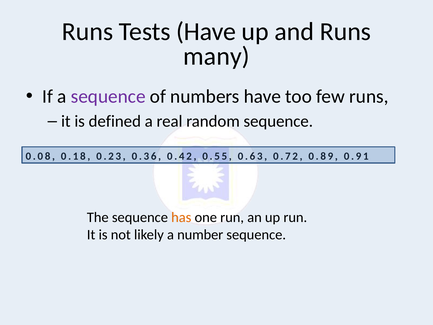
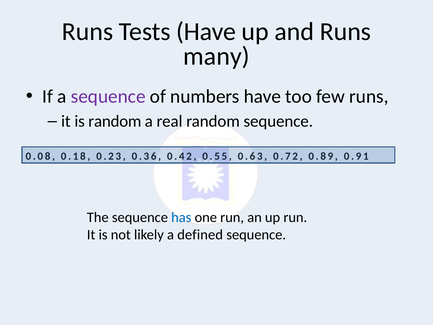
is defined: defined -> random
has colour: orange -> blue
number: number -> defined
